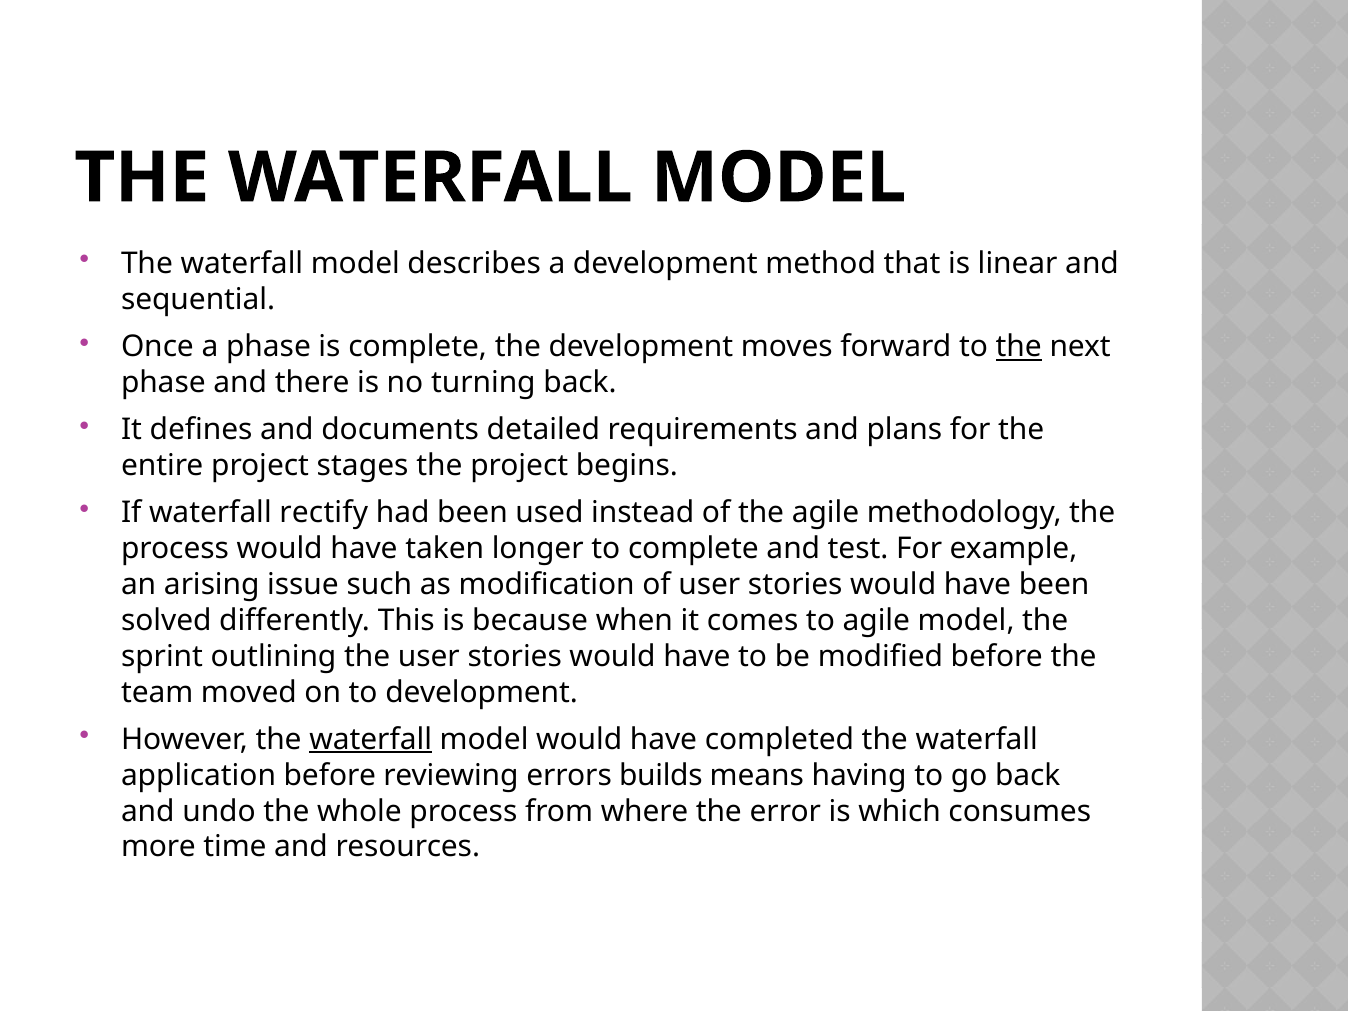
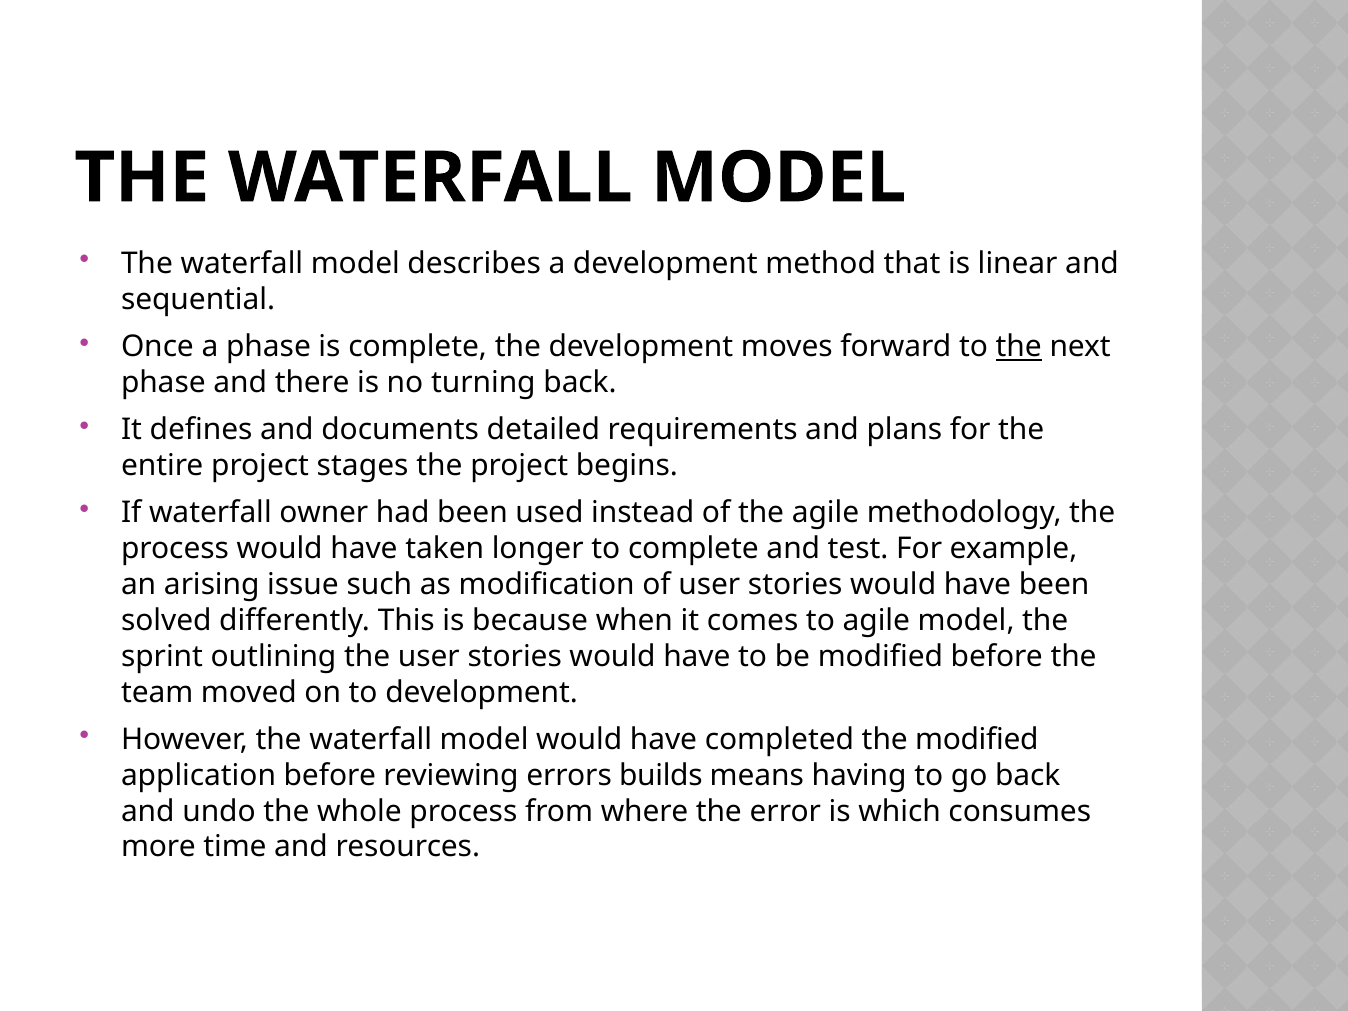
rectify: rectify -> owner
waterfall at (371, 739) underline: present -> none
completed the waterfall: waterfall -> modified
